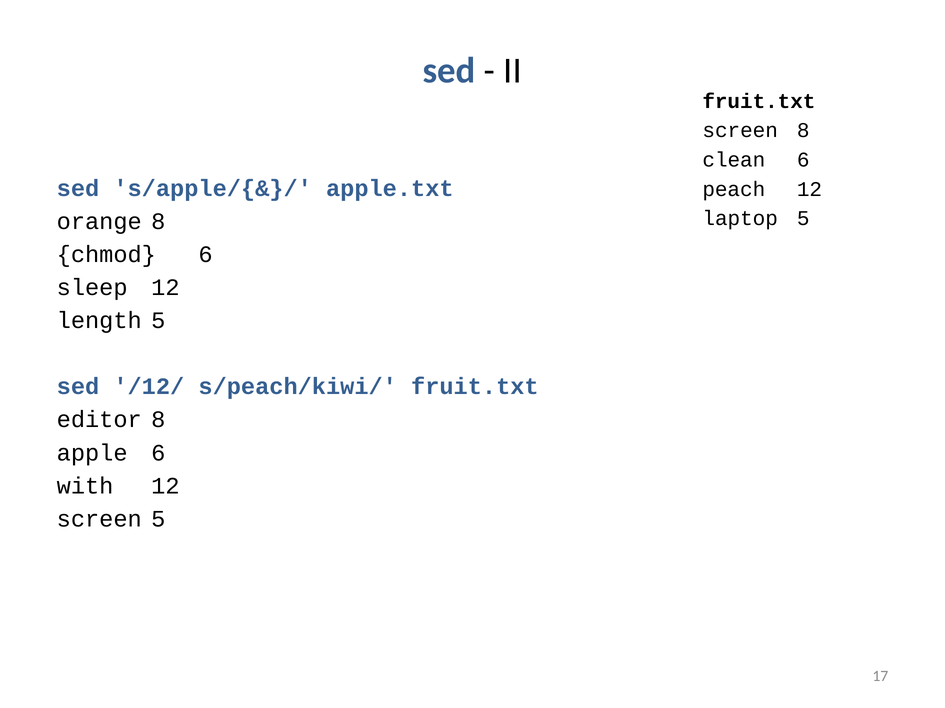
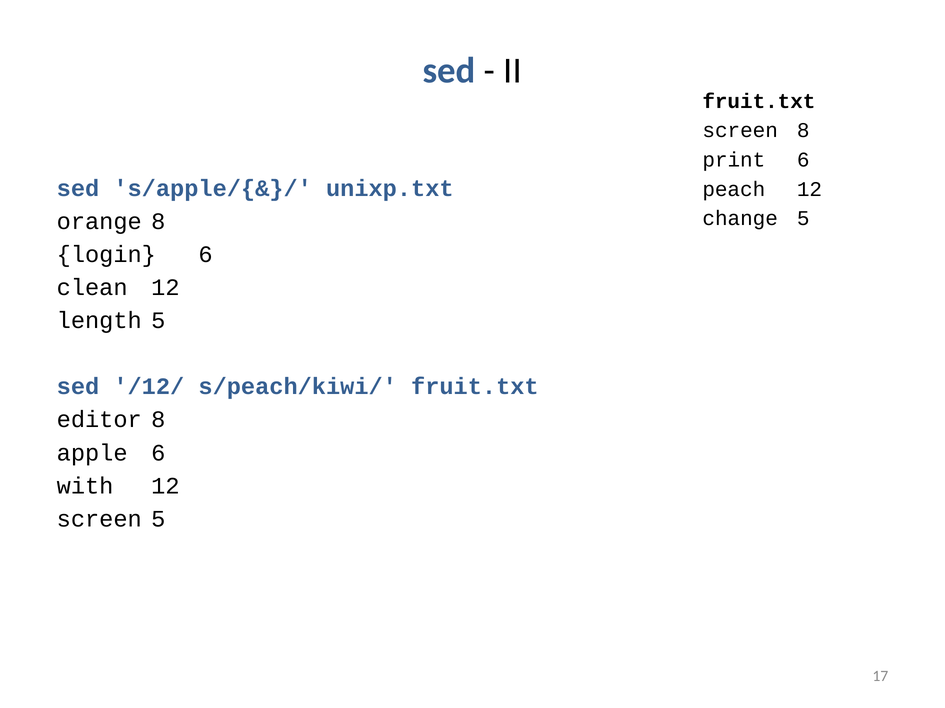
clean: clean -> print
apple.txt: apple.txt -> unixp.txt
laptop: laptop -> change
chmod: chmod -> login
sleep: sleep -> clean
